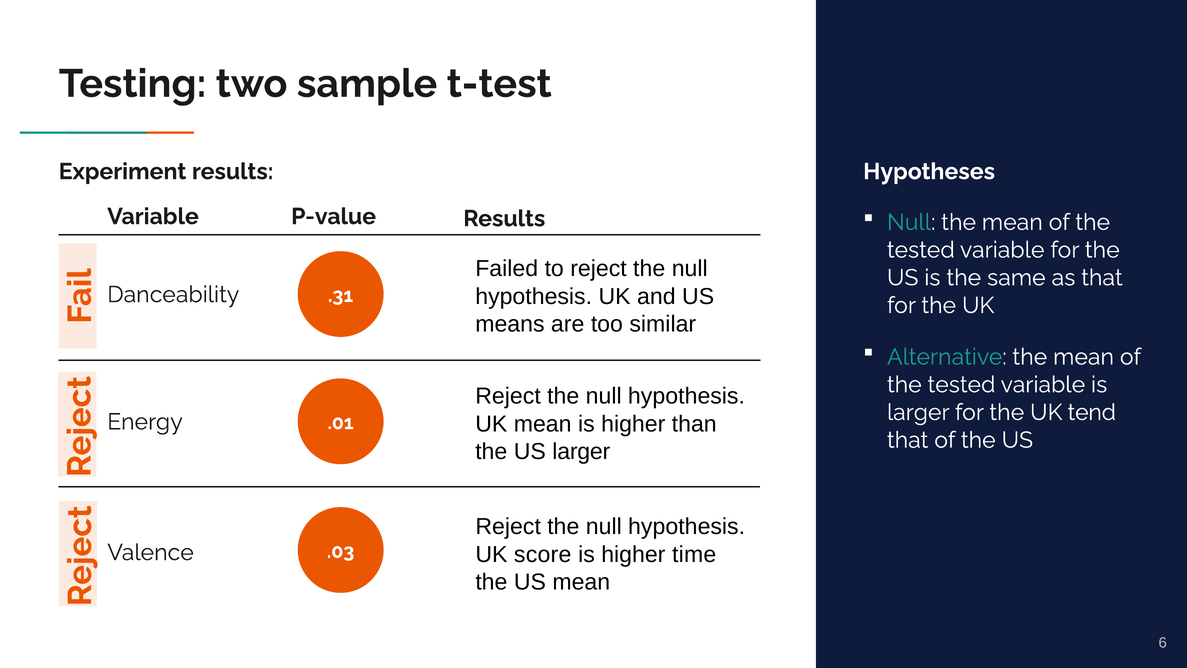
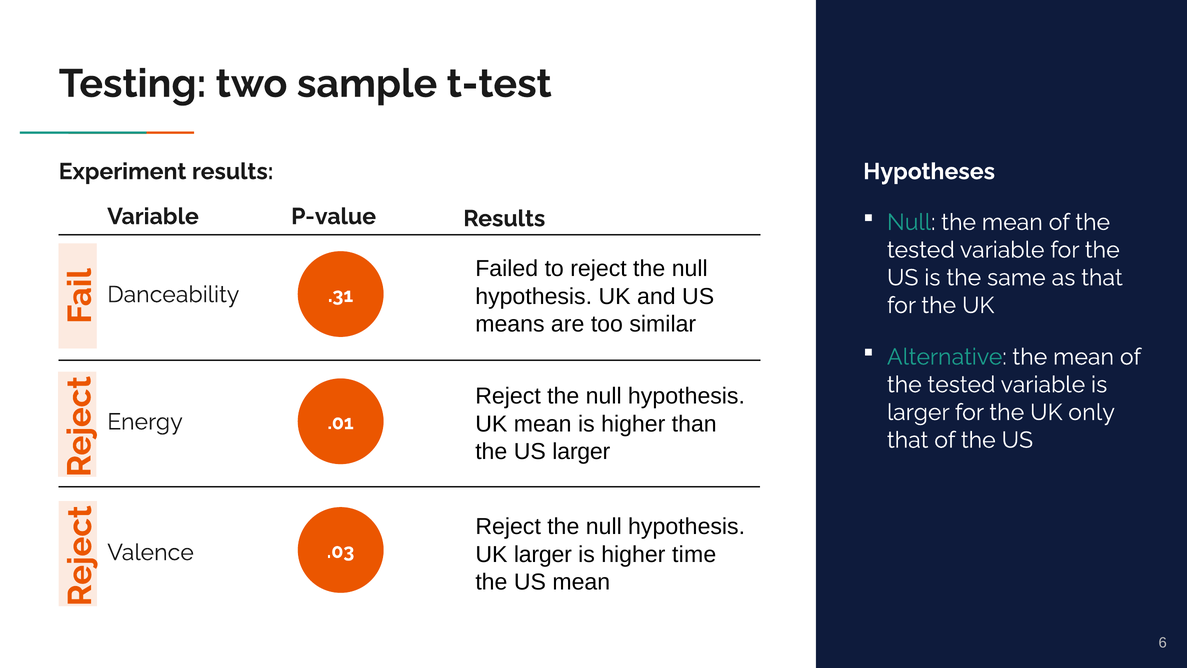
tend: tend -> only
UK score: score -> larger
